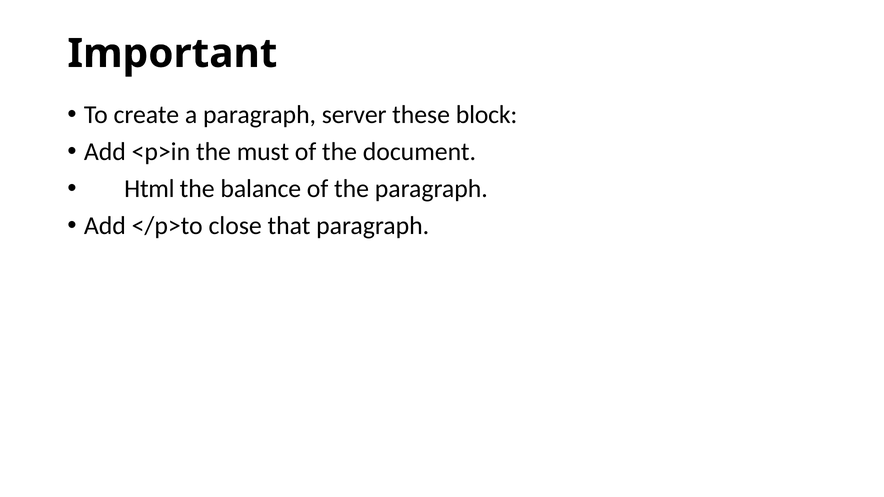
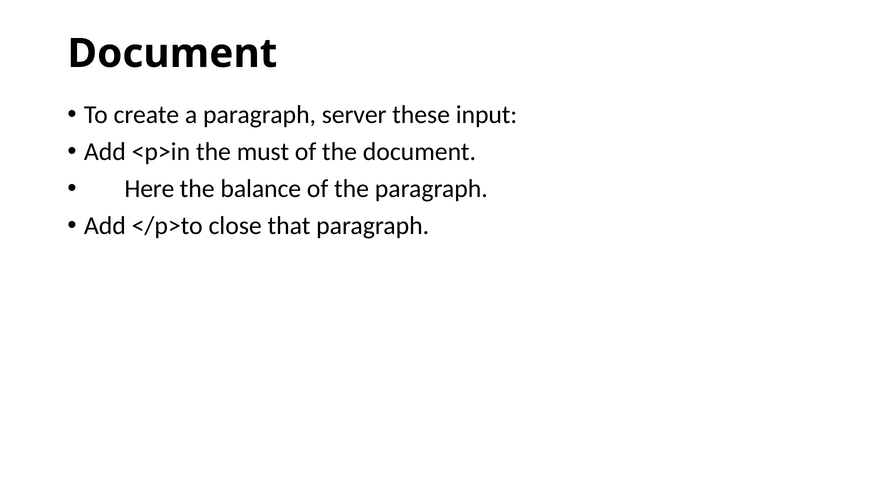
Important at (172, 54): Important -> Document
block: block -> input
Html: Html -> Here
